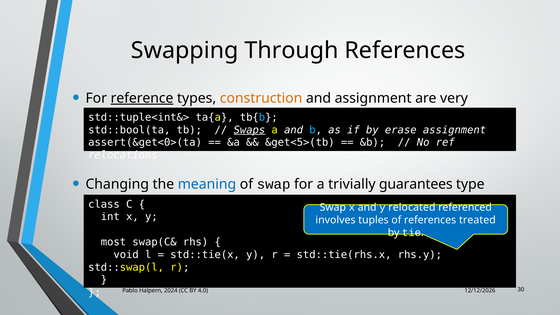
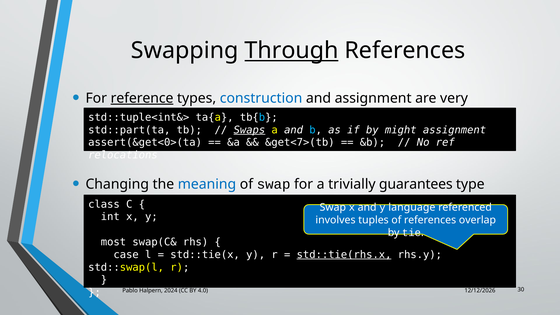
Through underline: none -> present
construction colour: orange -> blue
std::bool(ta: std::bool(ta -> std::part(ta
erase: erase -> might
&get<5>(tb: &get<5>(tb -> &get<7>(tb
relocated: relocated -> language
treated: treated -> overlap
void: void -> case
std::tie(rhs.x underline: none -> present
